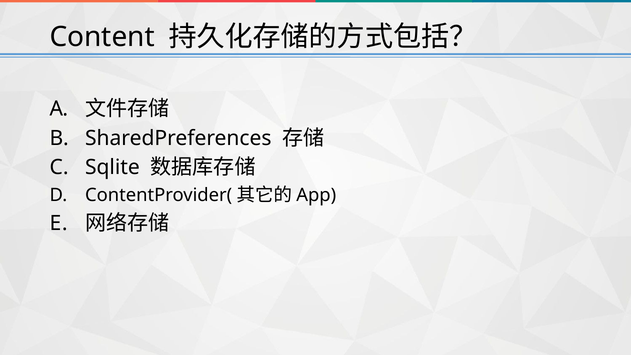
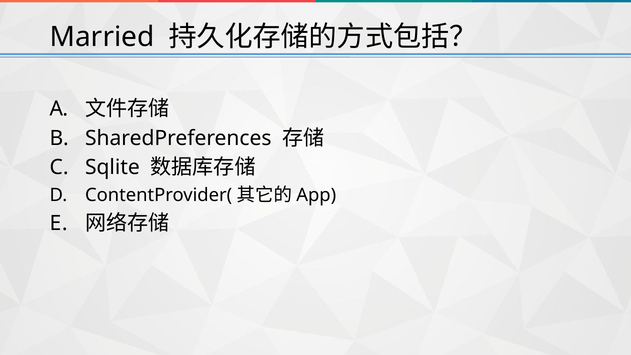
Content: Content -> Married
